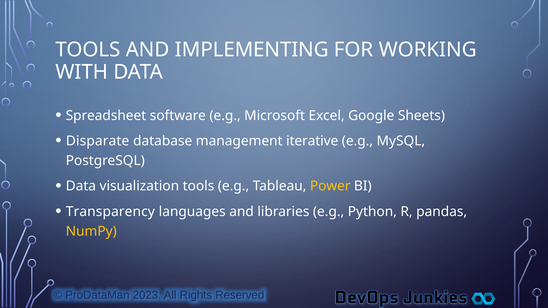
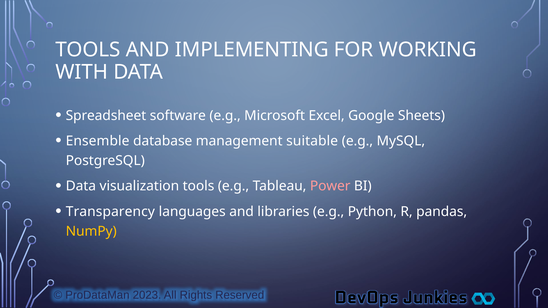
Disparate: Disparate -> Ensemble
iterative: iterative -> suitable
Power colour: yellow -> pink
